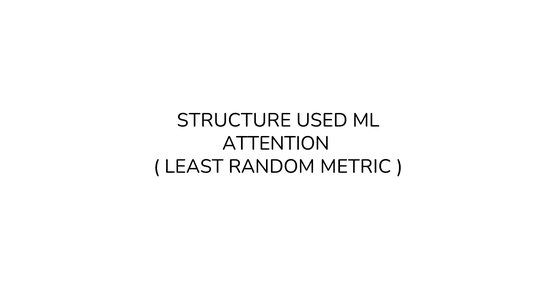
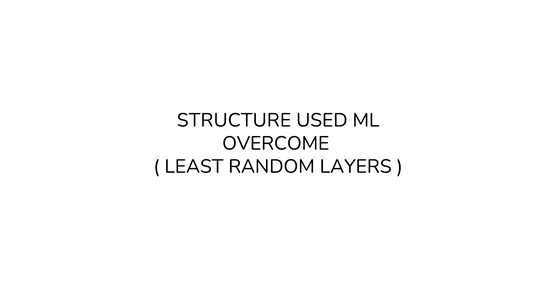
ATTENTION: ATTENTION -> OVERCOME
METRIC: METRIC -> LAYERS
